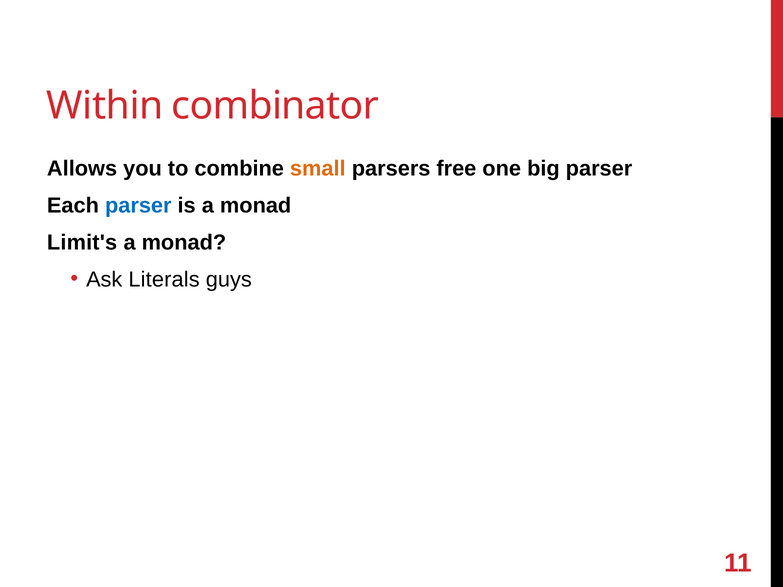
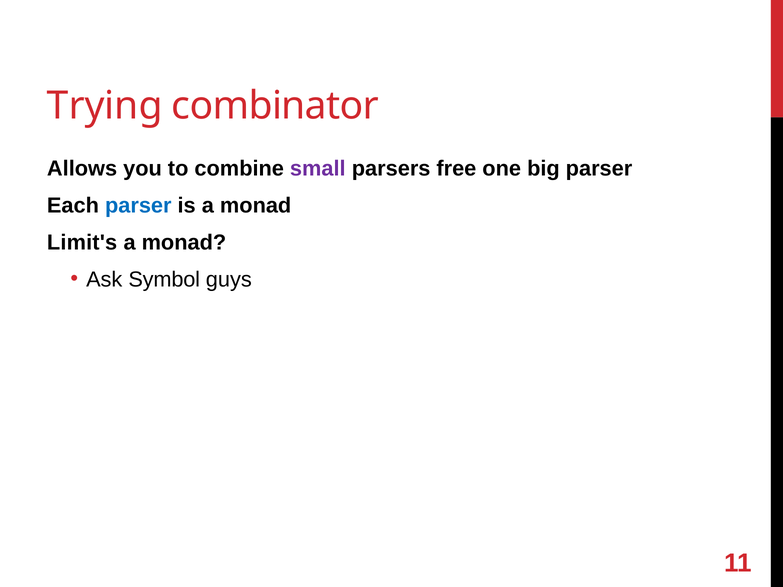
Within: Within -> Trying
small colour: orange -> purple
Literals: Literals -> Symbol
